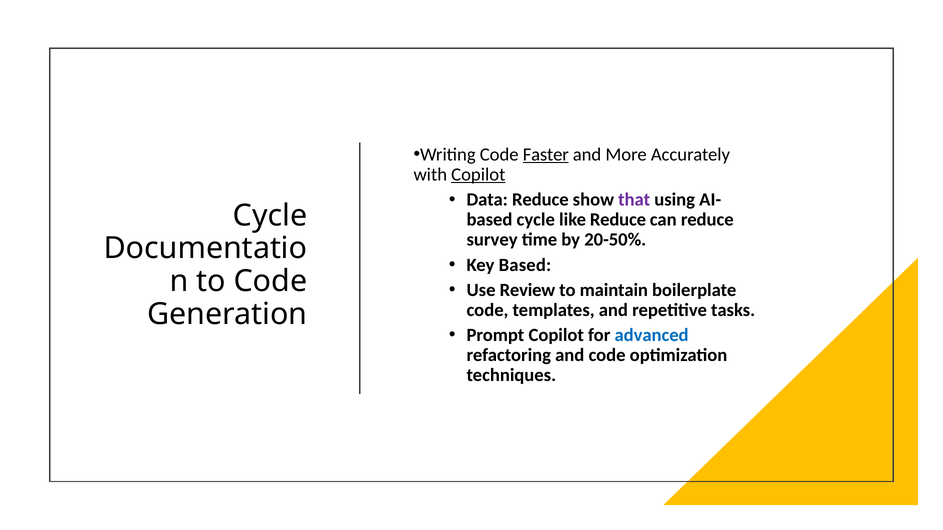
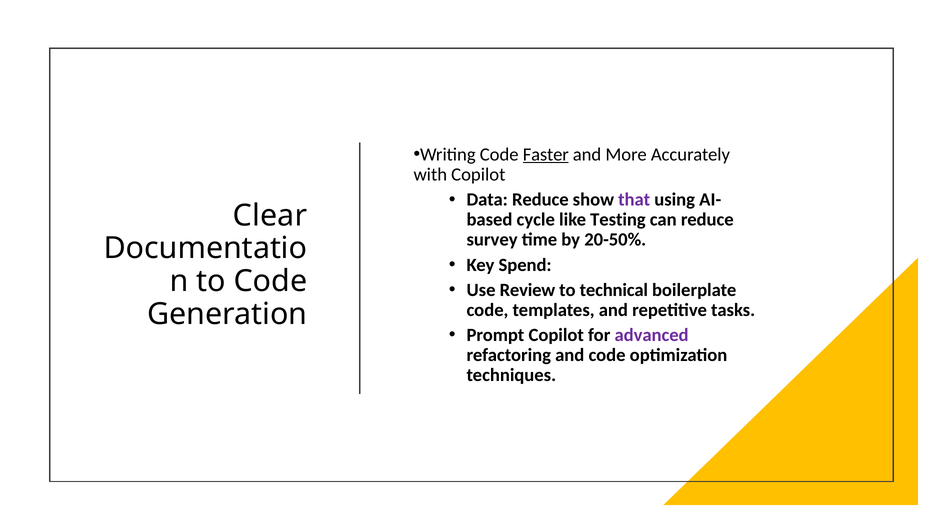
Copilot at (478, 175) underline: present -> none
Cycle at (270, 216): Cycle -> Clear
like Reduce: Reduce -> Testing
Key Based: Based -> Spend
maintain: maintain -> technical
advanced colour: blue -> purple
